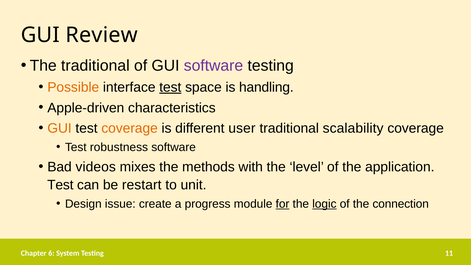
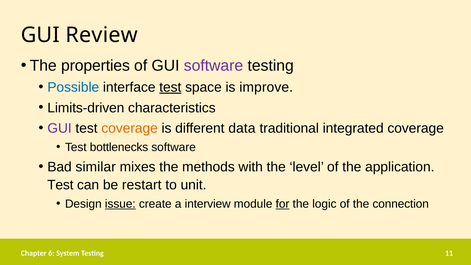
The traditional: traditional -> properties
Possible colour: orange -> blue
handling: handling -> improve
Apple-driven: Apple-driven -> Limits-driven
GUI at (60, 128) colour: orange -> purple
user: user -> data
scalability: scalability -> integrated
robustness: robustness -> bottlenecks
videos: videos -> similar
issue underline: none -> present
progress: progress -> interview
logic underline: present -> none
